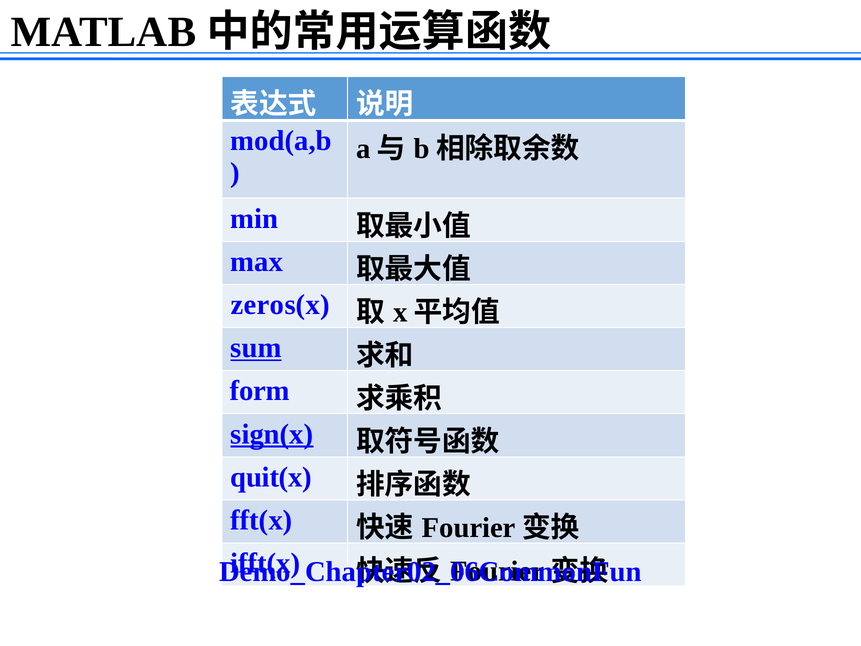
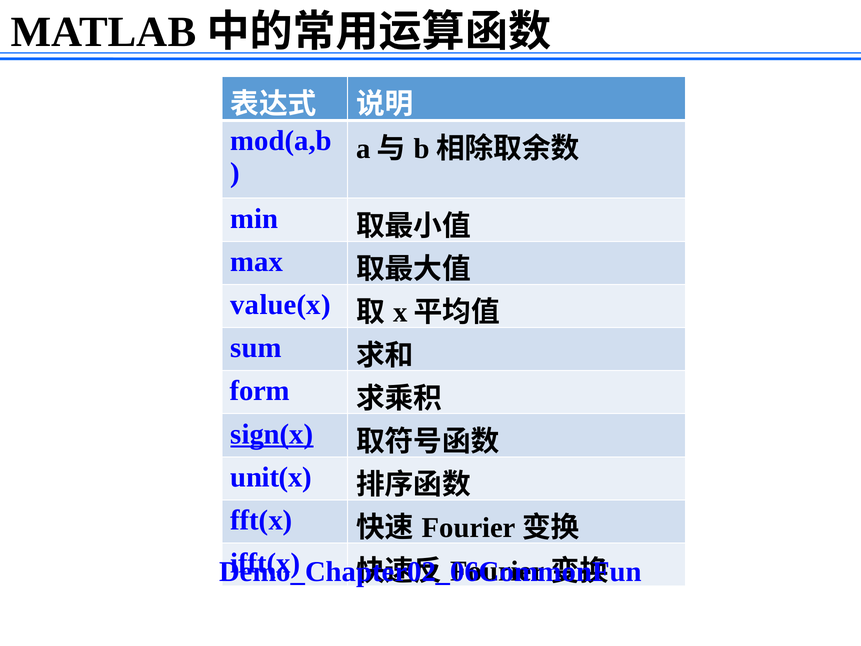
zeros(x: zeros(x -> value(x
sum underline: present -> none
quit(x: quit(x -> unit(x
